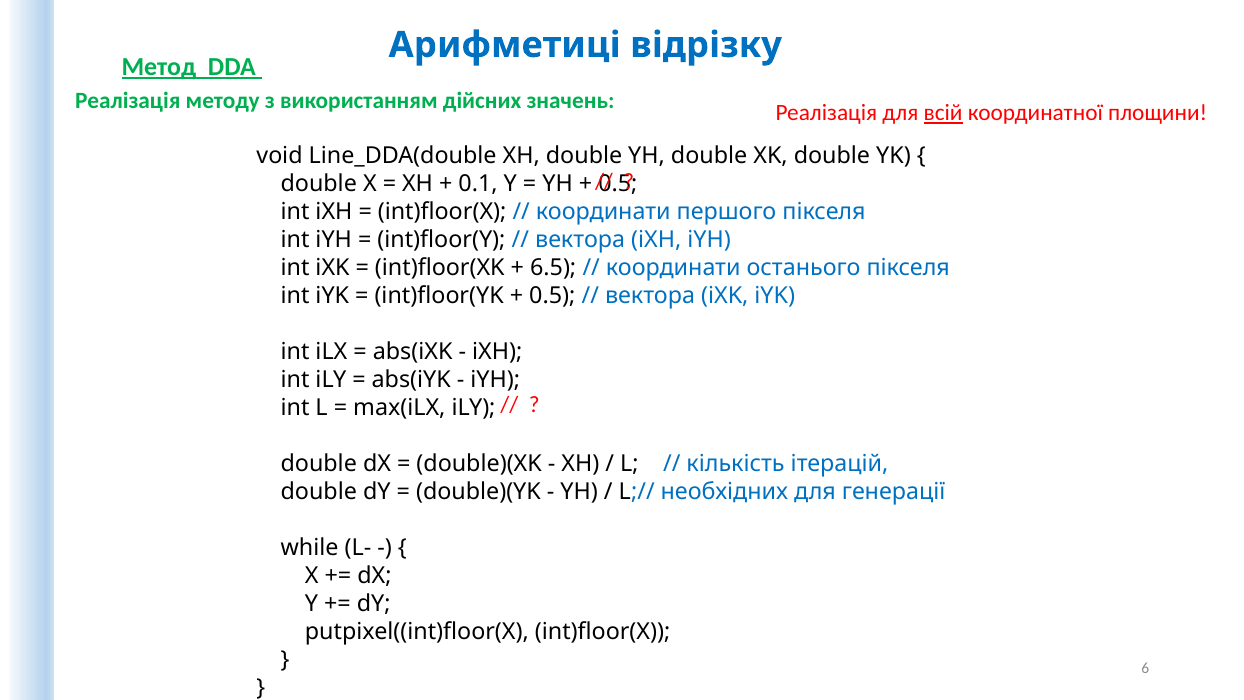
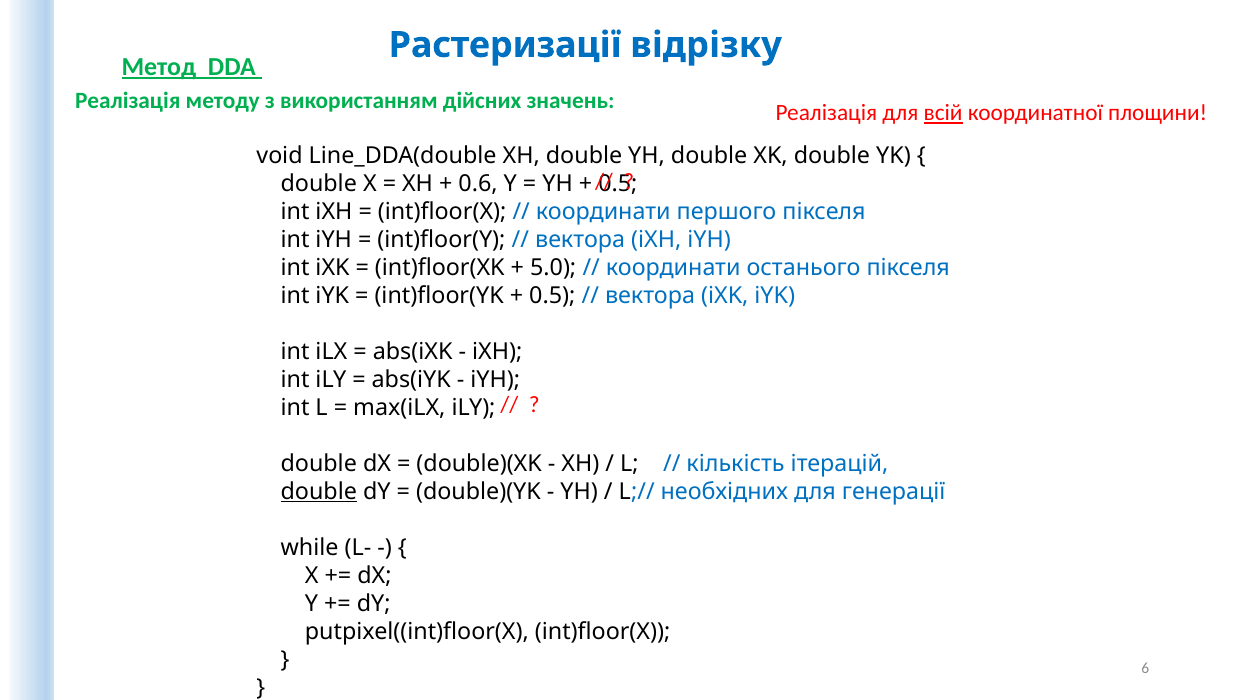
Арифметиці: Арифметиці -> Растеризації
0.1: 0.1 -> 0.6
6.5: 6.5 -> 5.0
double at (319, 491) underline: none -> present
